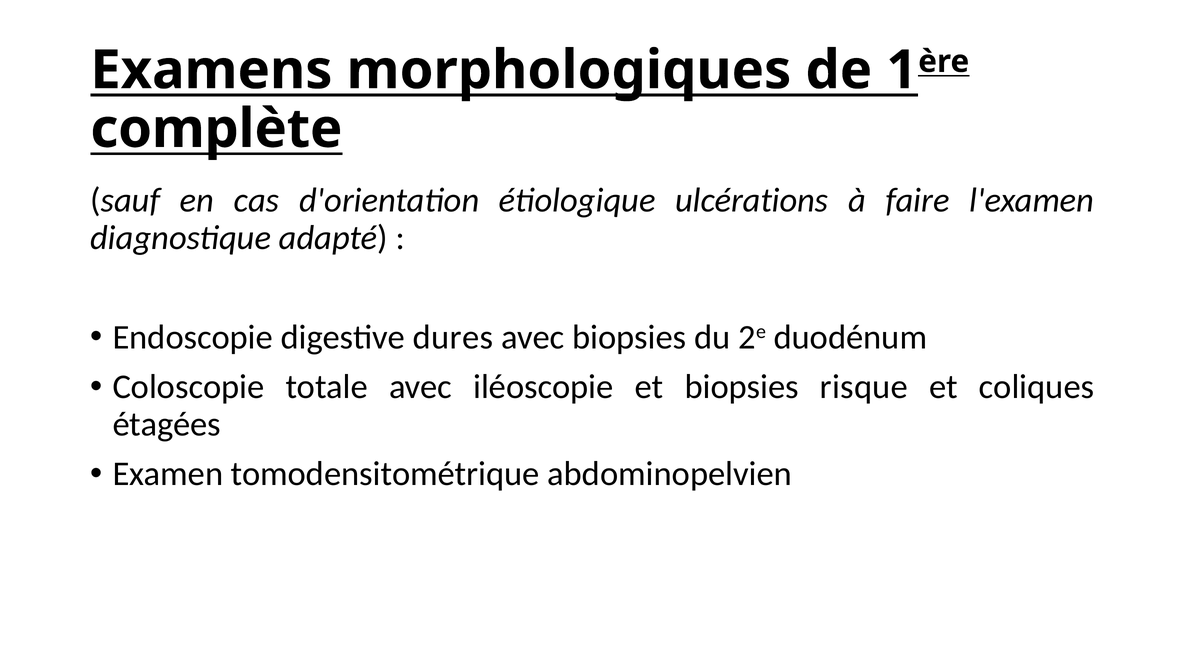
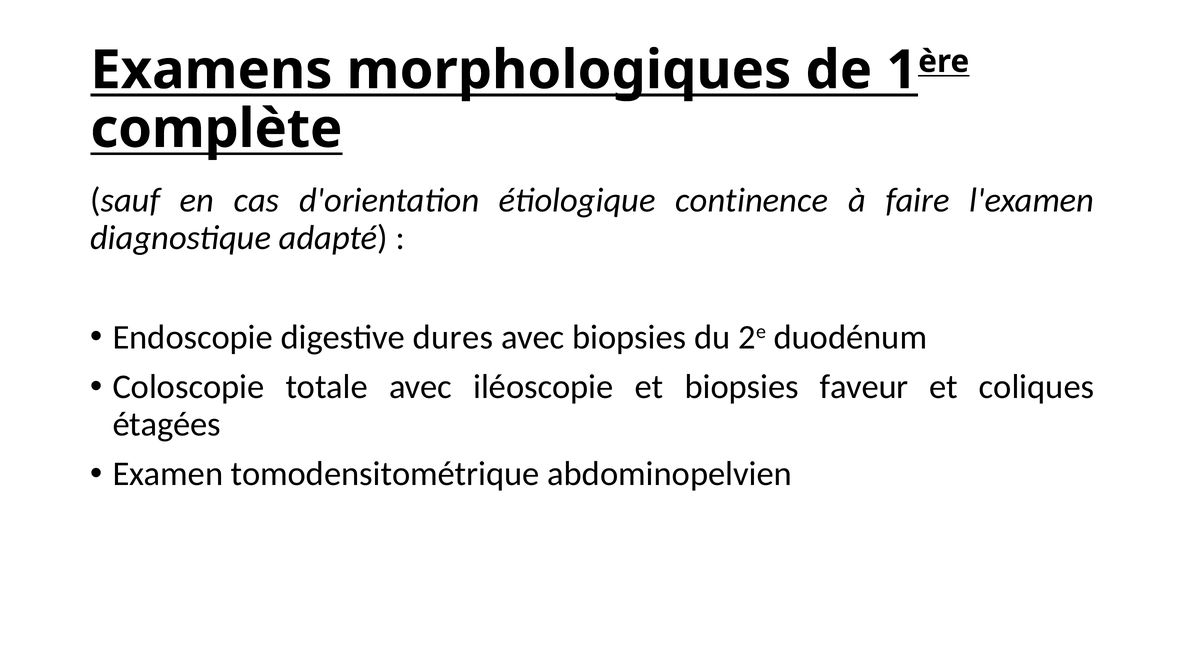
ulcérations: ulcérations -> continence
risque: risque -> faveur
